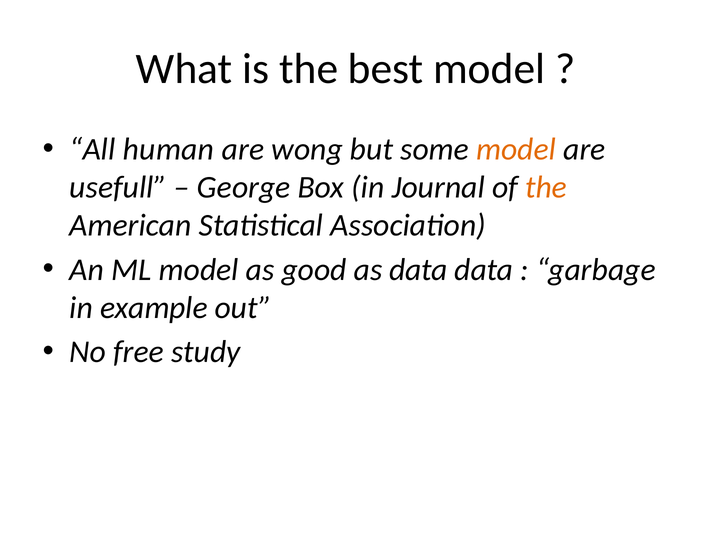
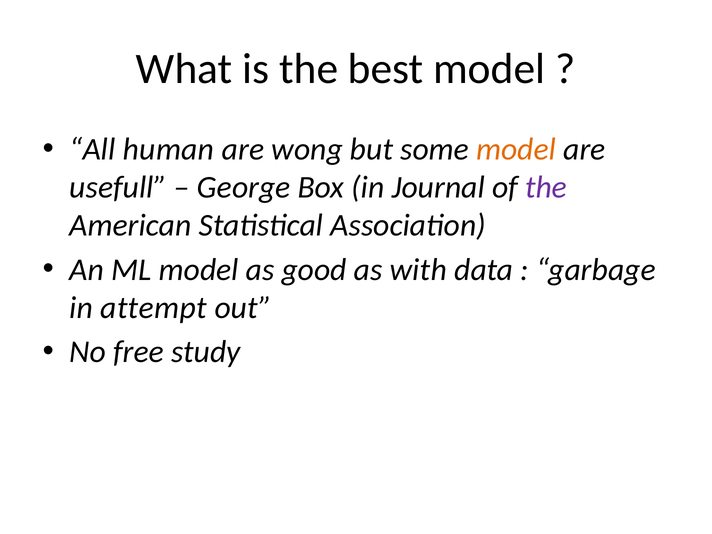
the at (546, 187) colour: orange -> purple
as data: data -> with
example: example -> attempt
